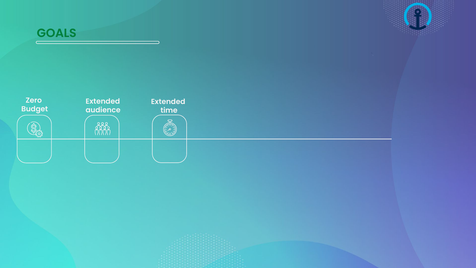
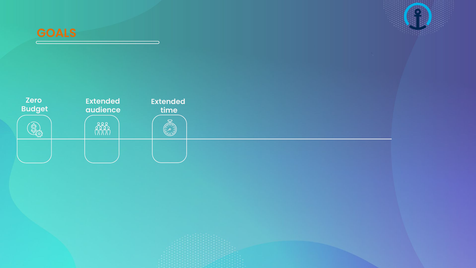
GOALS colour: green -> orange
